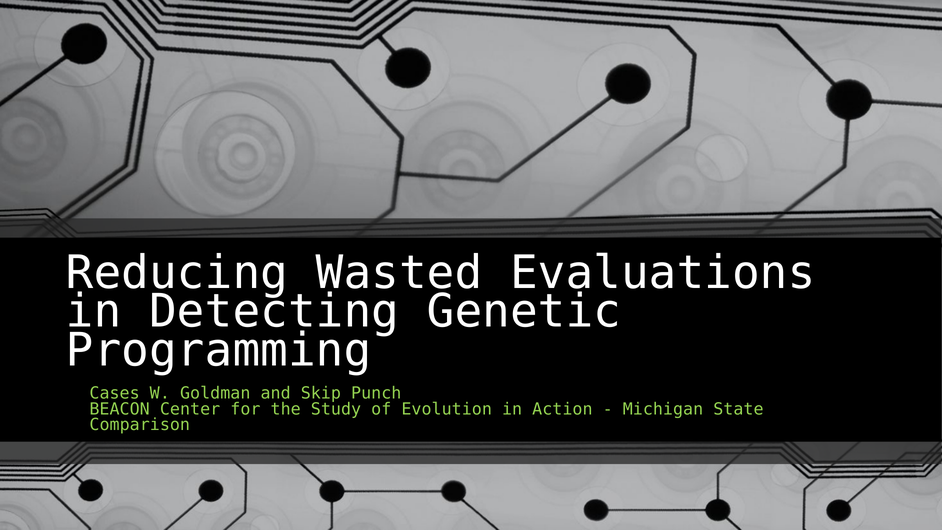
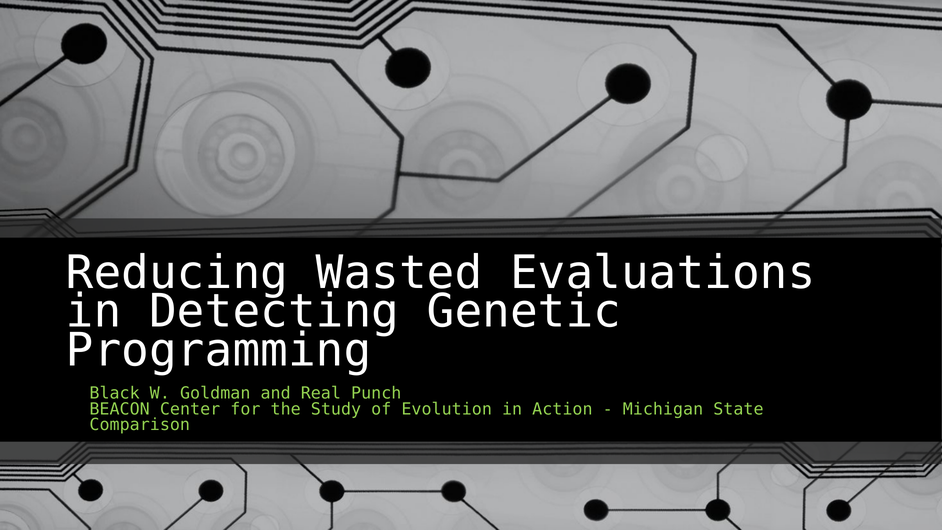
Cases: Cases -> Black
Skip: Skip -> Real
